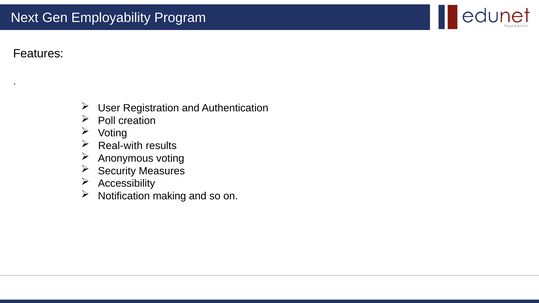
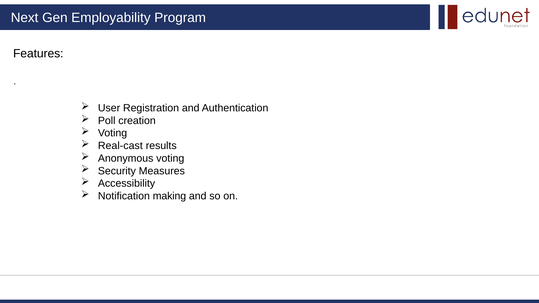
Real-with: Real-with -> Real-cast
